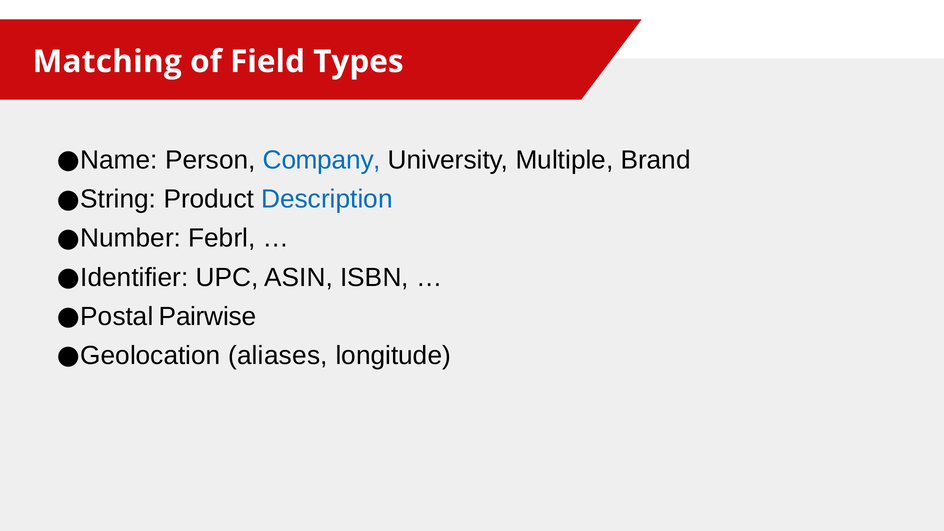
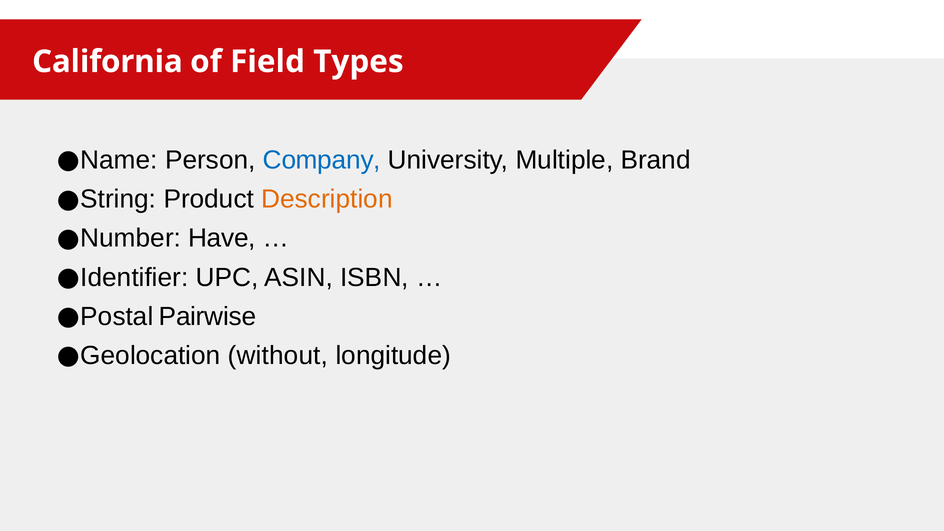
Matching: Matching -> California
Description colour: blue -> orange
Febrl: Febrl -> Have
aliases: aliases -> without
